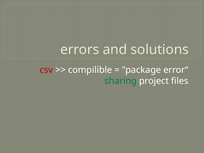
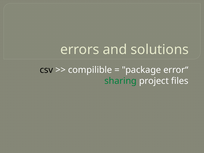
csv colour: red -> black
